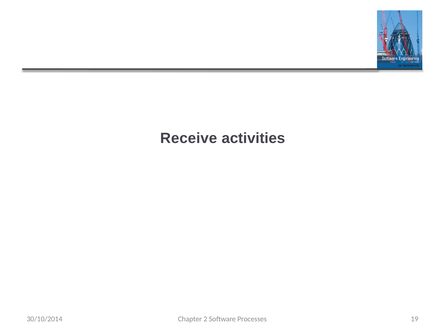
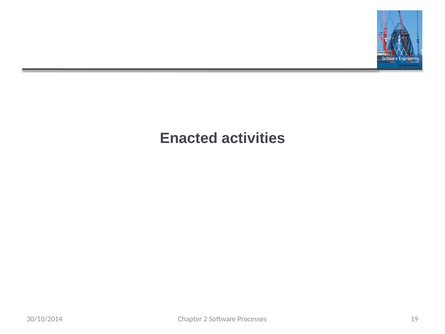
Receive: Receive -> Enacted
